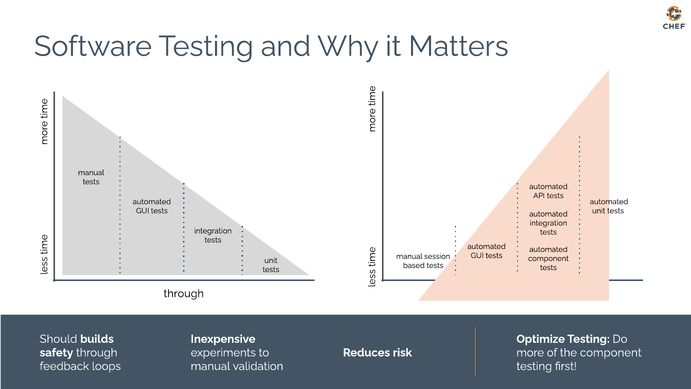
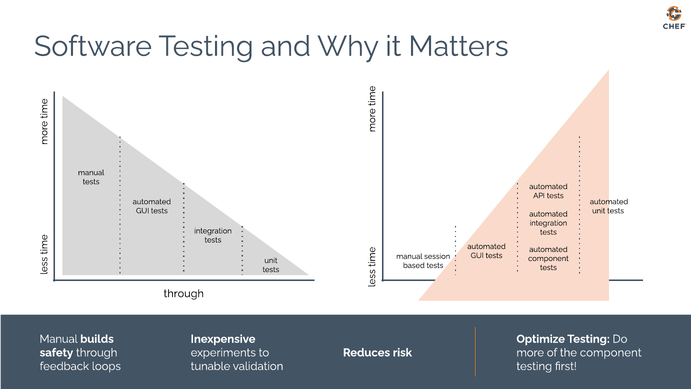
Should at (58, 339): Should -> Manual
manual at (210, 366): manual -> tunable
